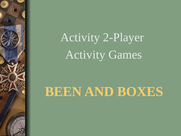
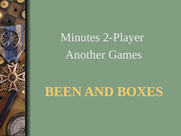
Activity at (80, 37): Activity -> Minutes
Activity at (85, 55): Activity -> Another
